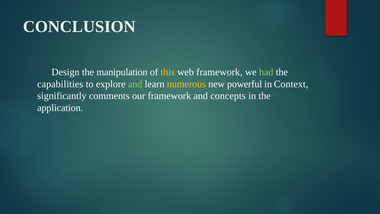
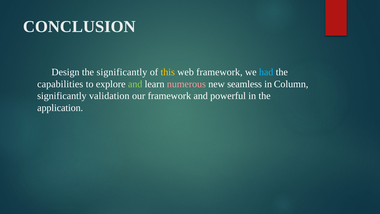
the manipulation: manipulation -> significantly
had colour: light green -> light blue
numerous colour: yellow -> pink
powerful: powerful -> seamless
Context: Context -> Column
comments: comments -> validation
concepts: concepts -> powerful
